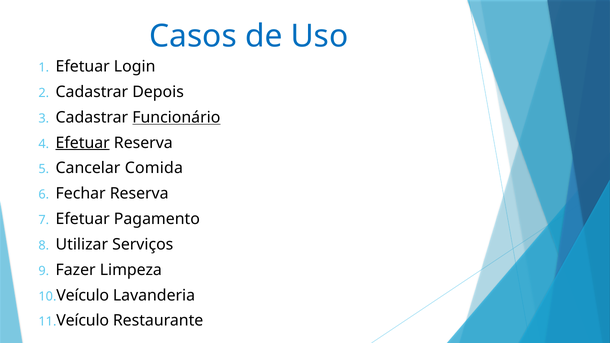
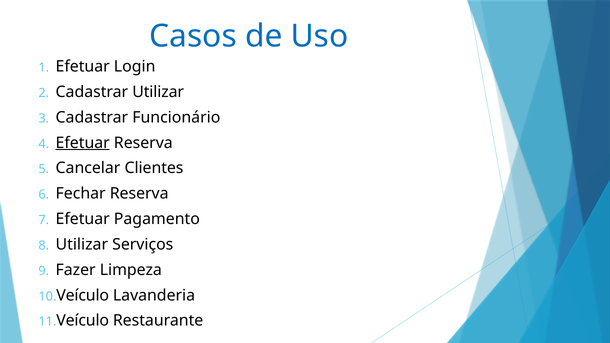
Cadastrar Depois: Depois -> Utilizar
Funcionário underline: present -> none
Comida: Comida -> Clientes
